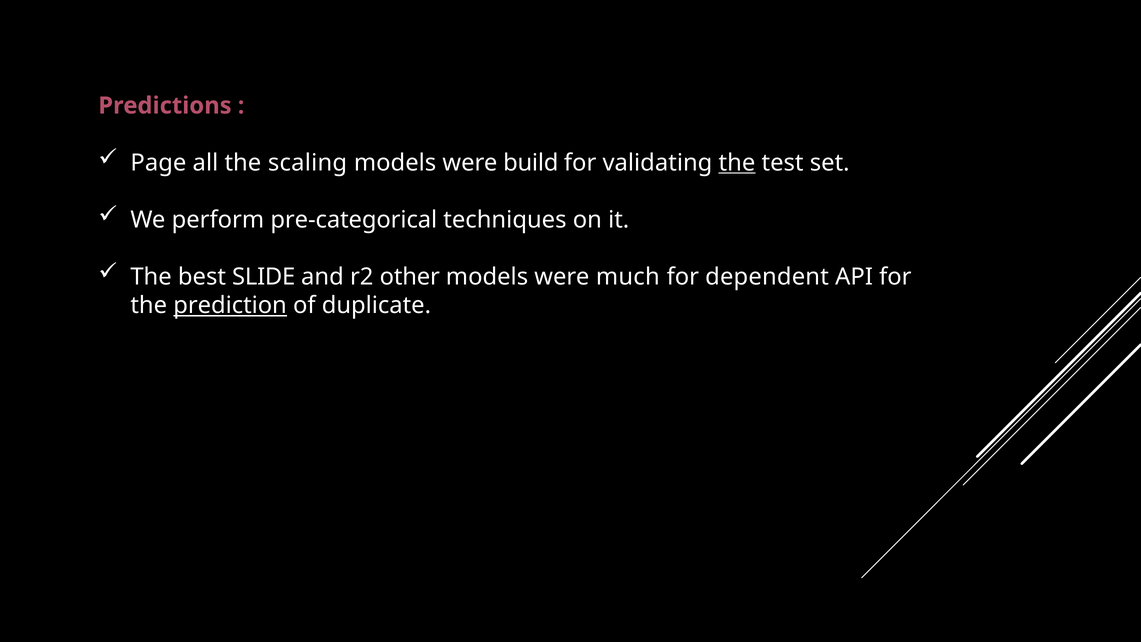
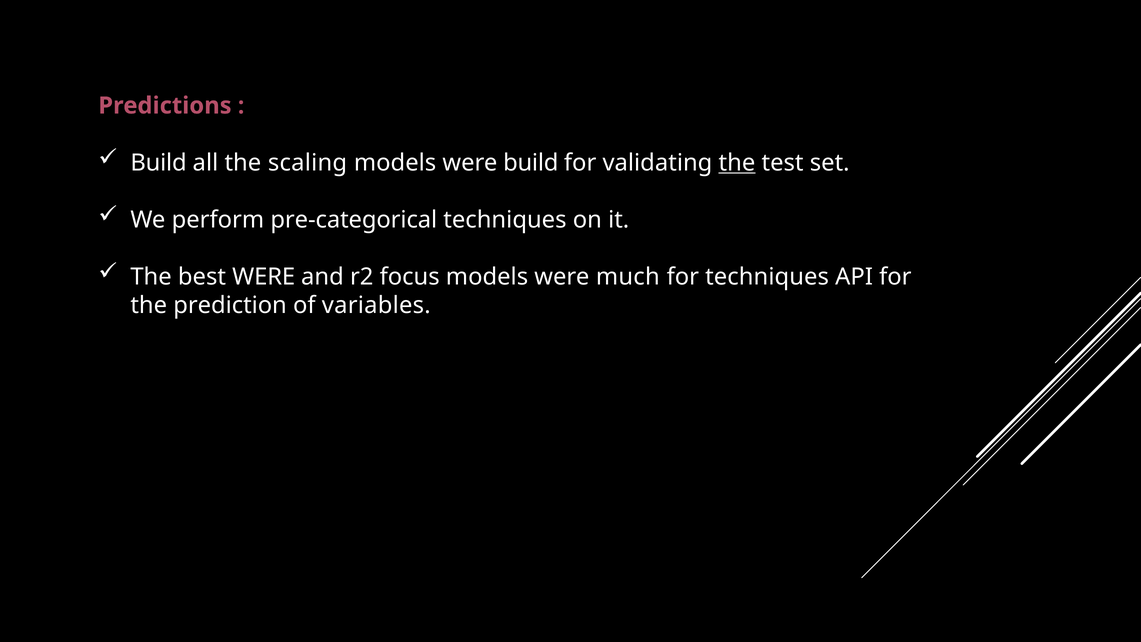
Page at (158, 163): Page -> Build
best SLIDE: SLIDE -> WERE
other: other -> focus
for dependent: dependent -> techniques
prediction underline: present -> none
duplicate: duplicate -> variables
